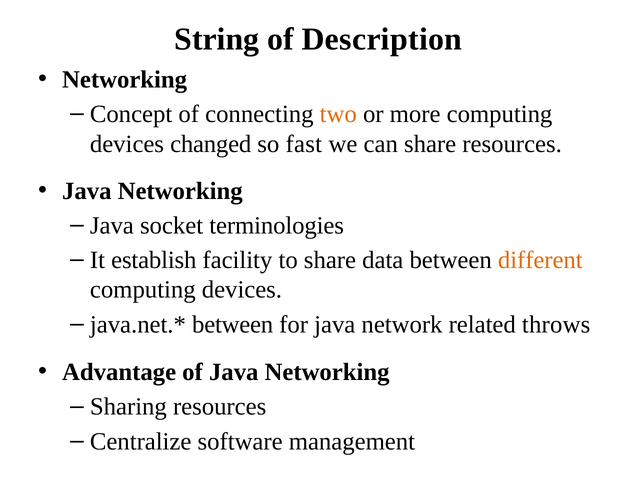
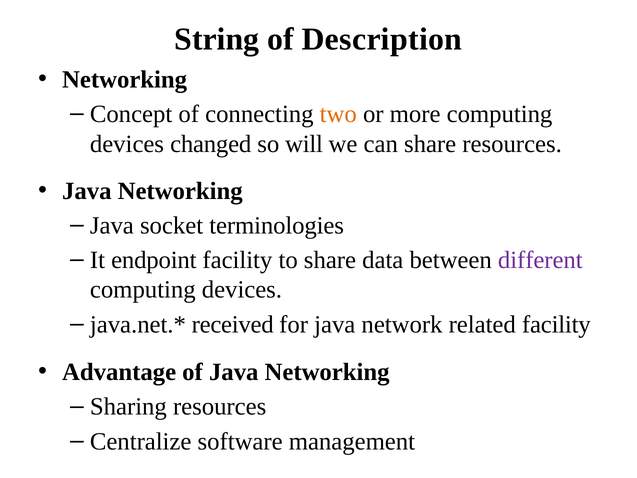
fast: fast -> will
establish: establish -> endpoint
different colour: orange -> purple
between at (233, 324): between -> received
related throws: throws -> facility
